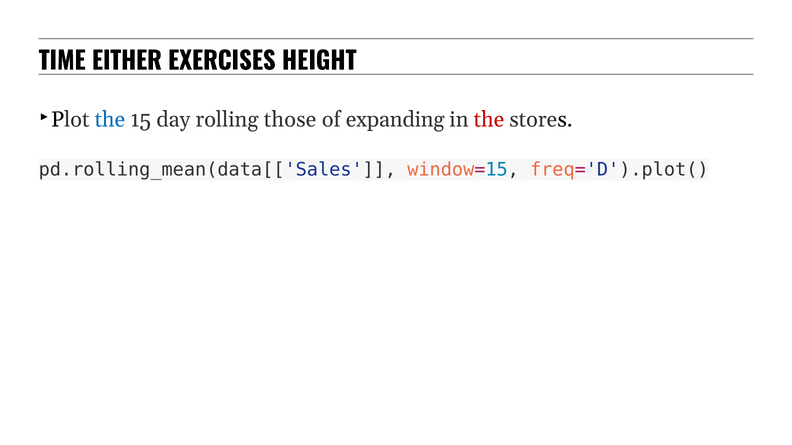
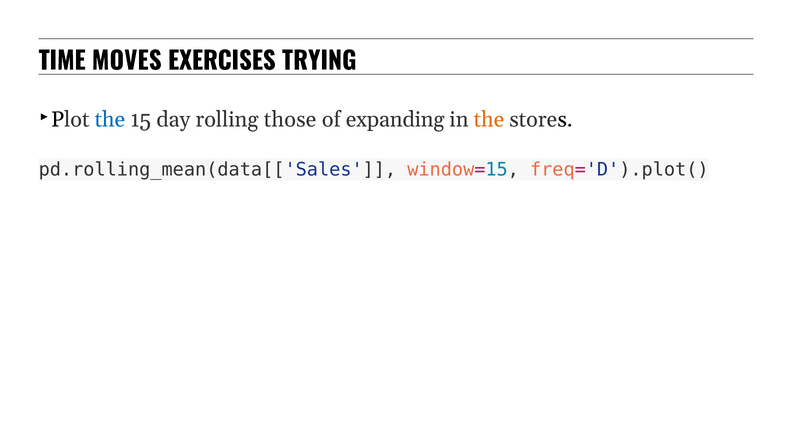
EITHER: EITHER -> MOVES
HEIGHT: HEIGHT -> TRYING
the at (489, 120) colour: red -> orange
